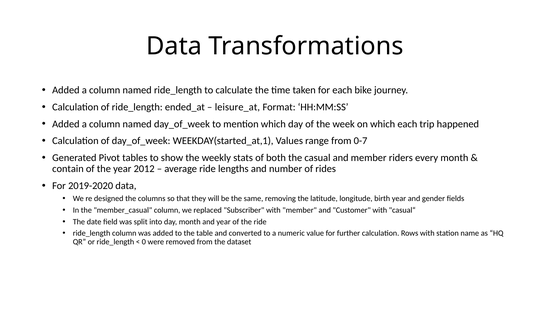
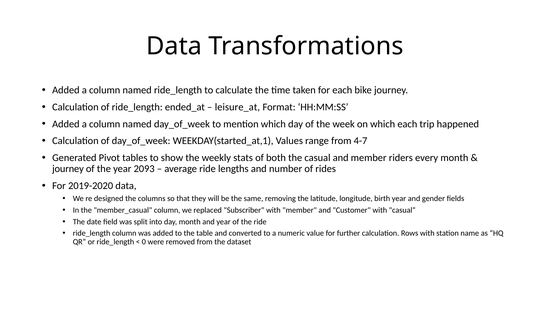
0-7: 0-7 -> 4-7
contain at (68, 169): contain -> journey
2012: 2012 -> 2093
